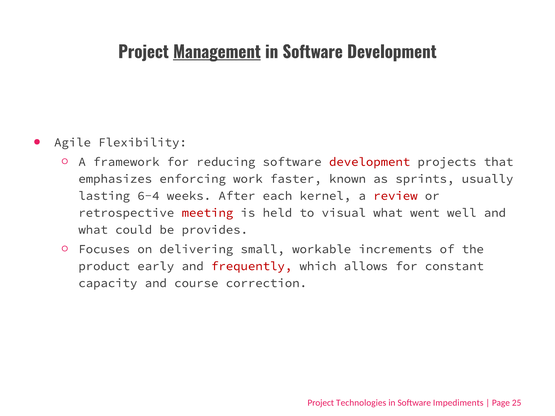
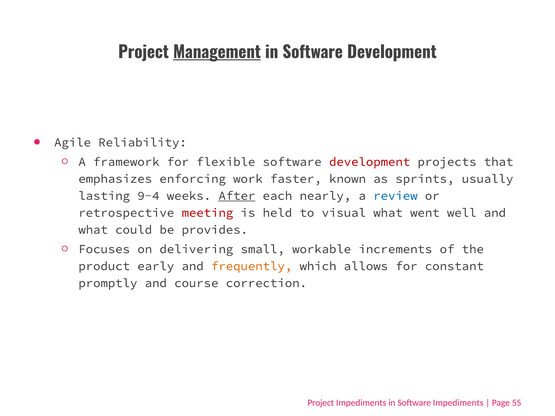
Flexibility: Flexibility -> Reliability
reducing: reducing -> flexible
6-4: 6-4 -> 9-4
After underline: none -> present
kernel: kernel -> nearly
review colour: red -> blue
frequently colour: red -> orange
capacity: capacity -> promptly
Project Technologies: Technologies -> Impediments
25: 25 -> 55
